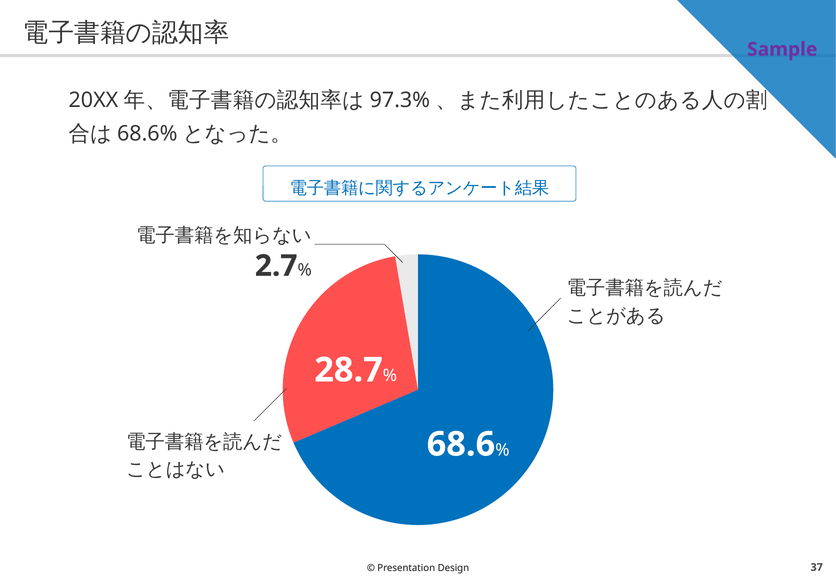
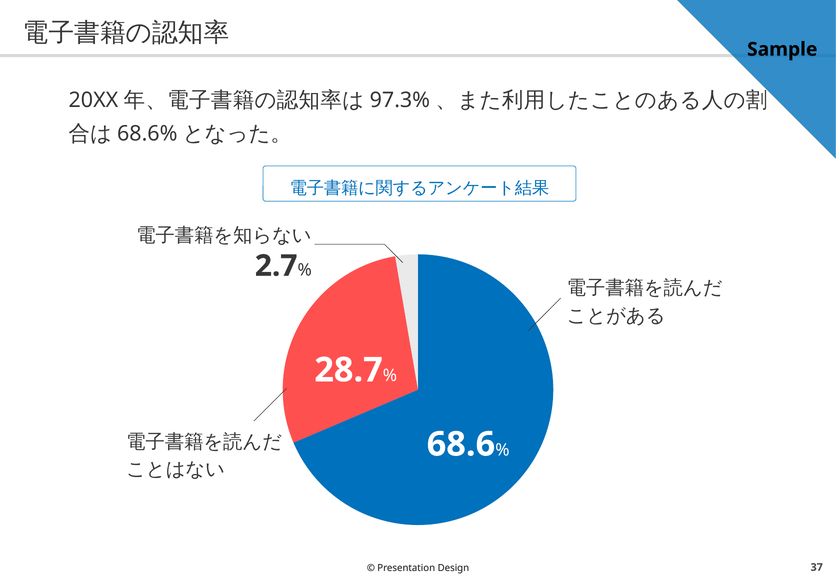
Sample colour: purple -> black
